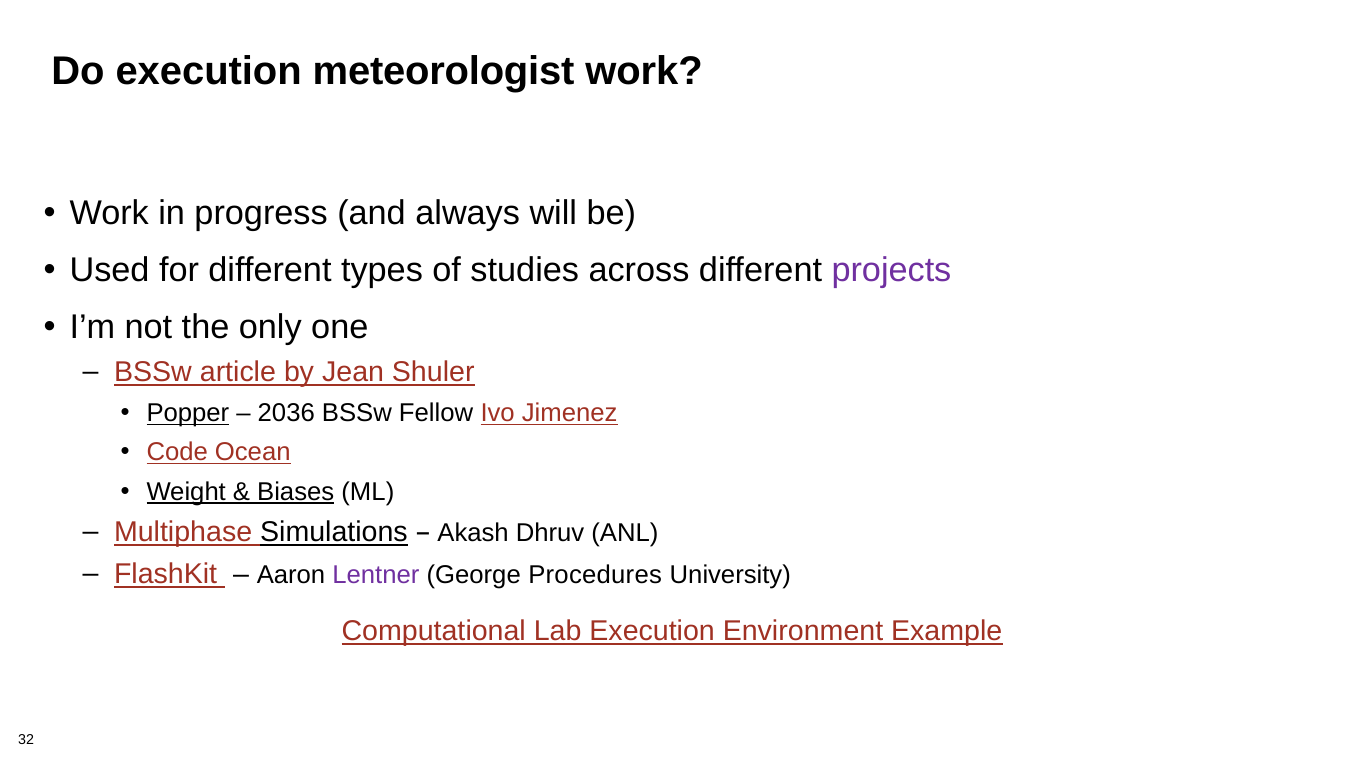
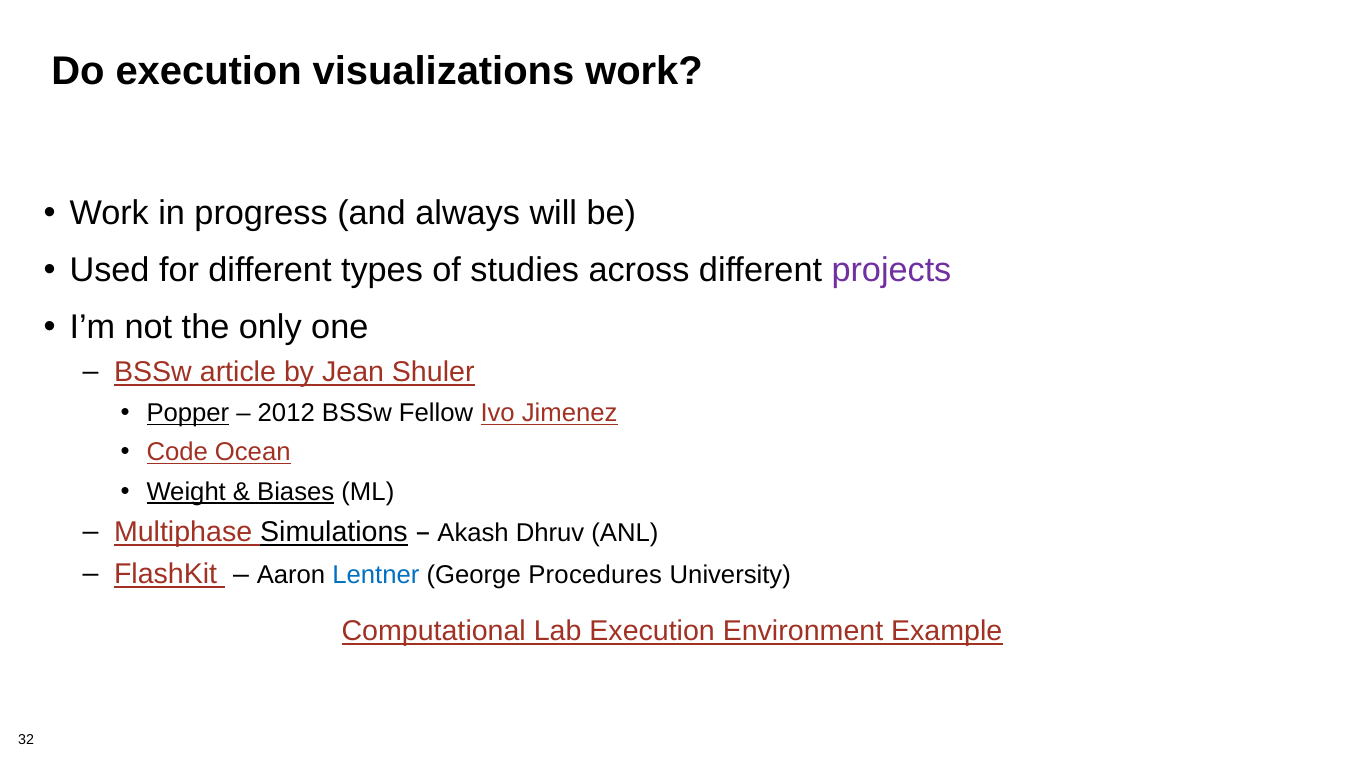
meteorologist: meteorologist -> visualizations
2036: 2036 -> 2012
Lentner colour: purple -> blue
